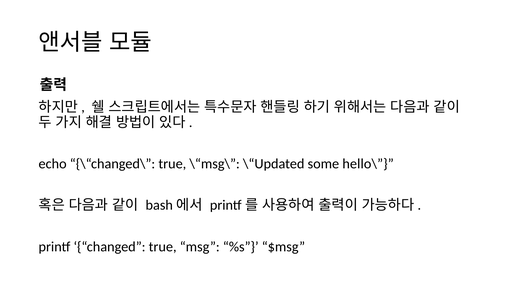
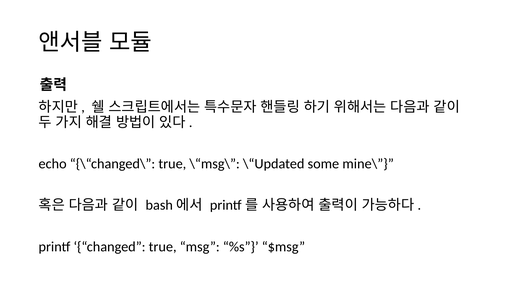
hello\: hello\ -> mine\
